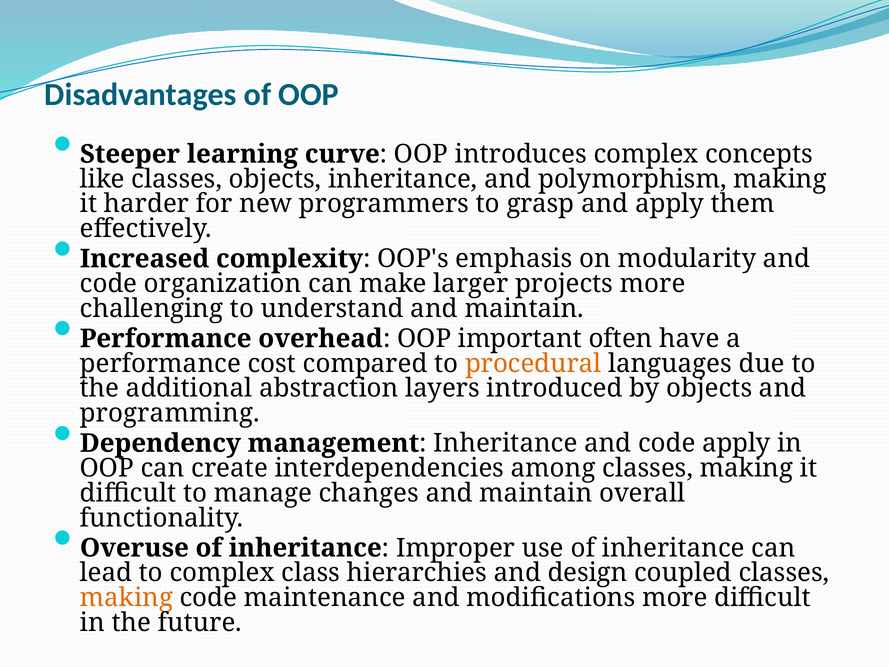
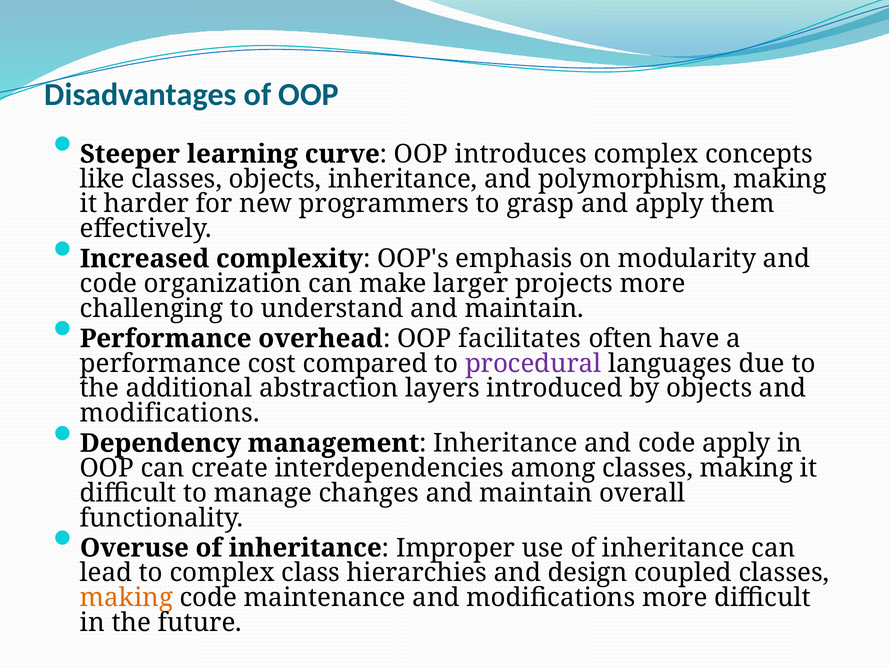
important: important -> facilitates
procedural colour: orange -> purple
programming at (170, 413): programming -> modifications
